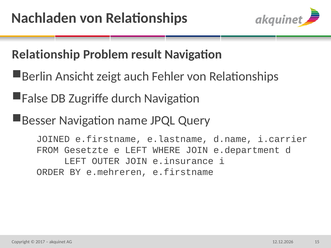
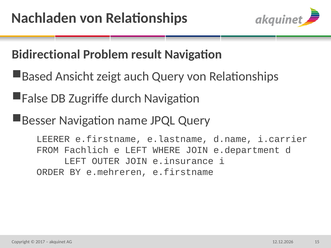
Relationship: Relationship -> Bidirectional
Berlin: Berlin -> Based
auch Fehler: Fehler -> Query
JOINED: JOINED -> LEERER
Gesetzte: Gesetzte -> Fachlich
